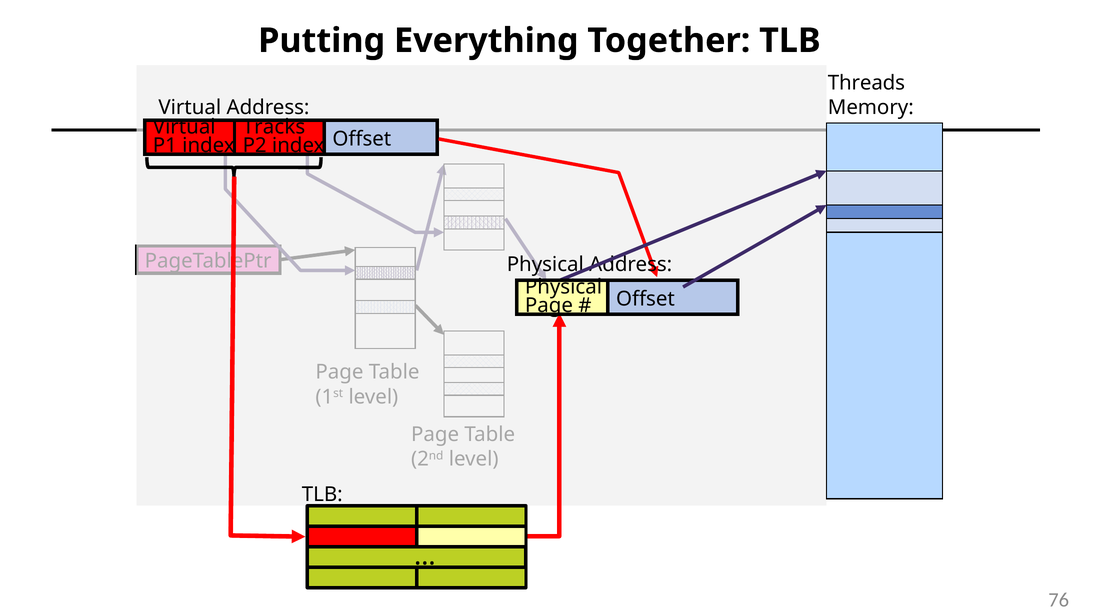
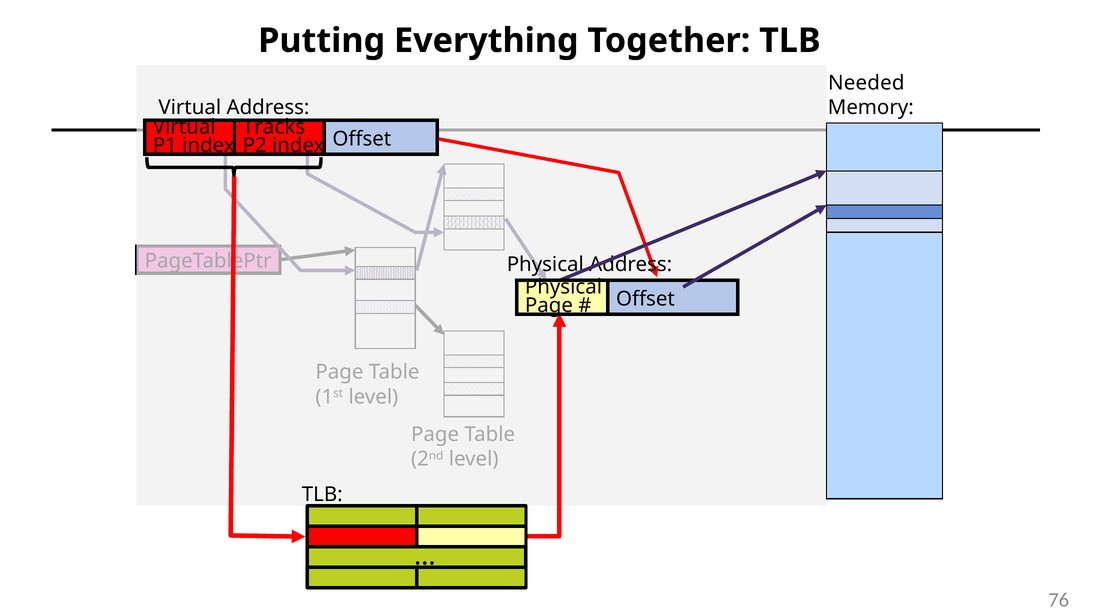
Threads: Threads -> Needed
